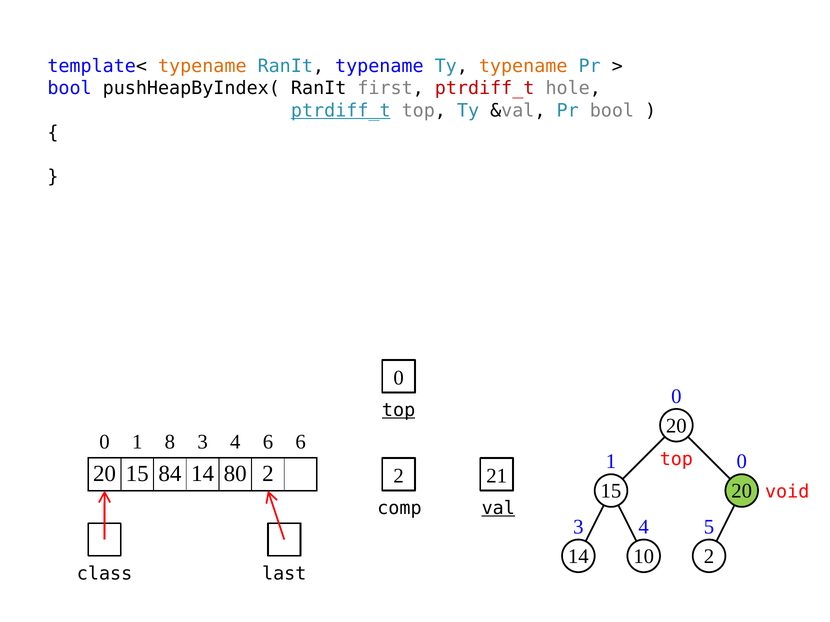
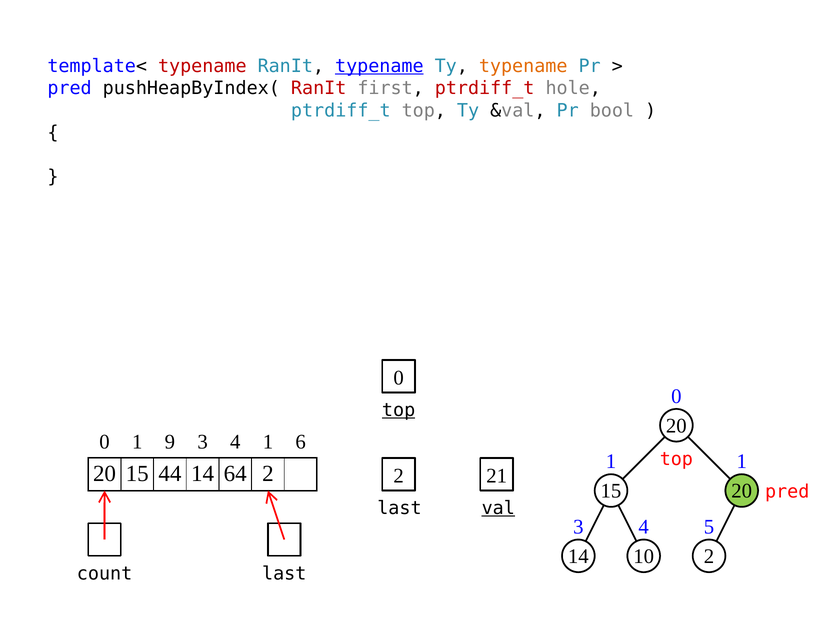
typename at (202, 66) colour: orange -> red
typename at (379, 66) underline: none -> present
bool at (70, 88): bool -> pred
RanIt at (319, 88) colour: black -> red
ptrdiff_t at (341, 111) underline: present -> none
8: 8 -> 9
4 6: 6 -> 1
1 0: 0 -> 1
84: 84 -> 44
80: 80 -> 64
void at (787, 492): void -> pred
comp at (399, 509): comp -> last
class: class -> count
